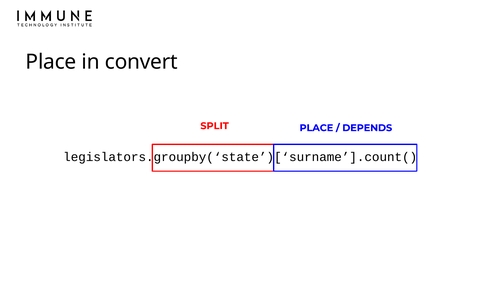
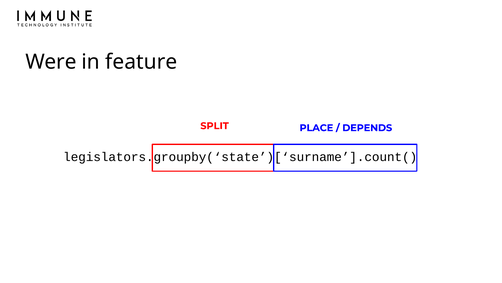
Place at (51, 62): Place -> Were
convert: convert -> feature
